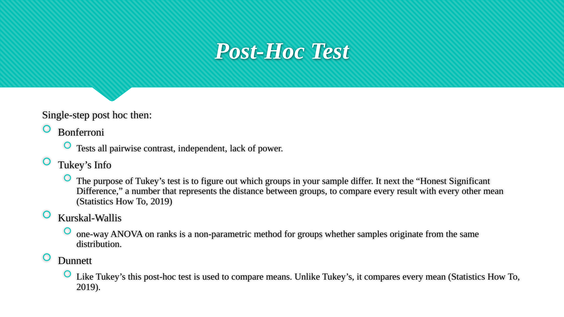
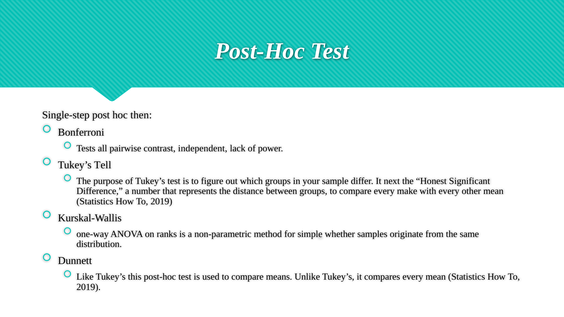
Info: Info -> Tell
result: result -> make
for groups: groups -> simple
